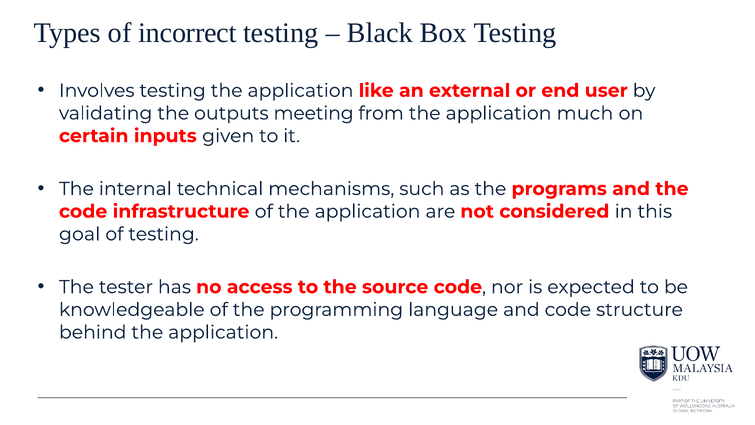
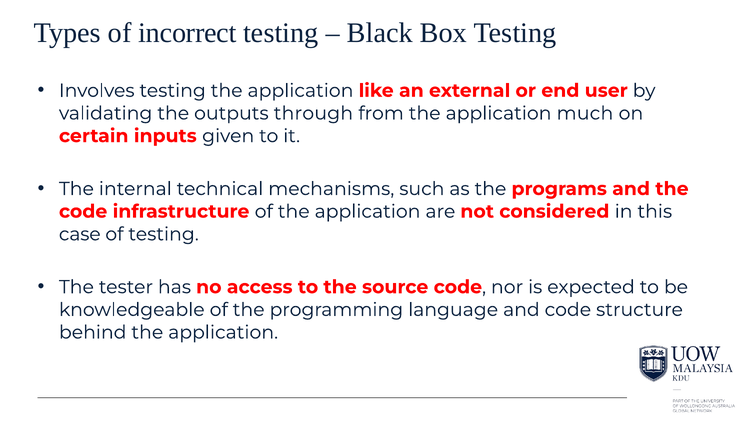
meeting: meeting -> through
goal: goal -> case
